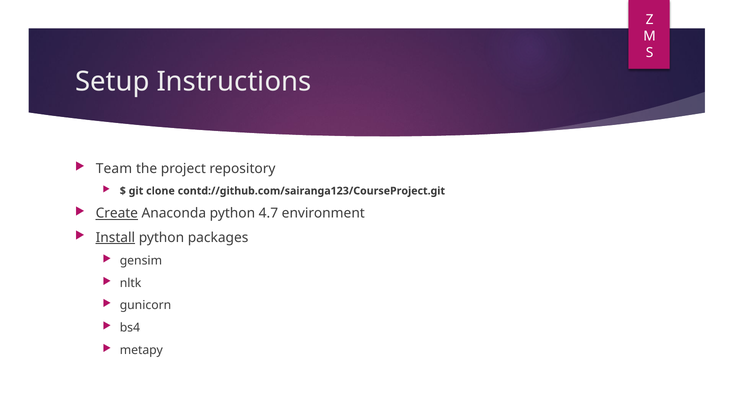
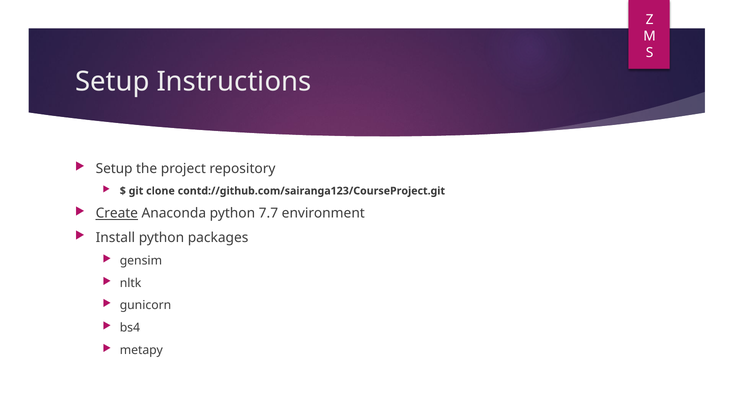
Team at (114, 169): Team -> Setup
4.7: 4.7 -> 7.7
Install underline: present -> none
